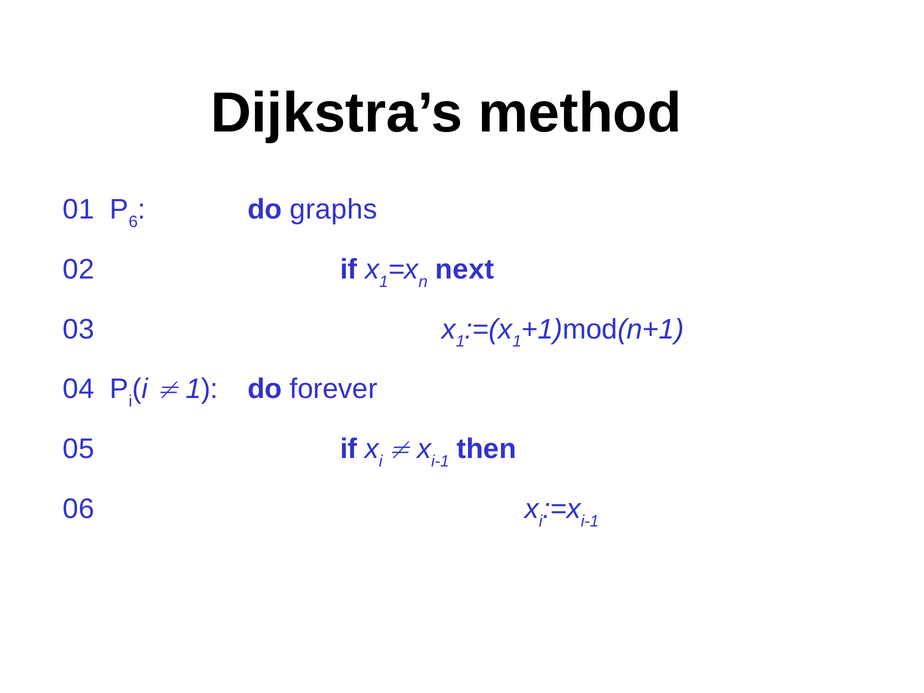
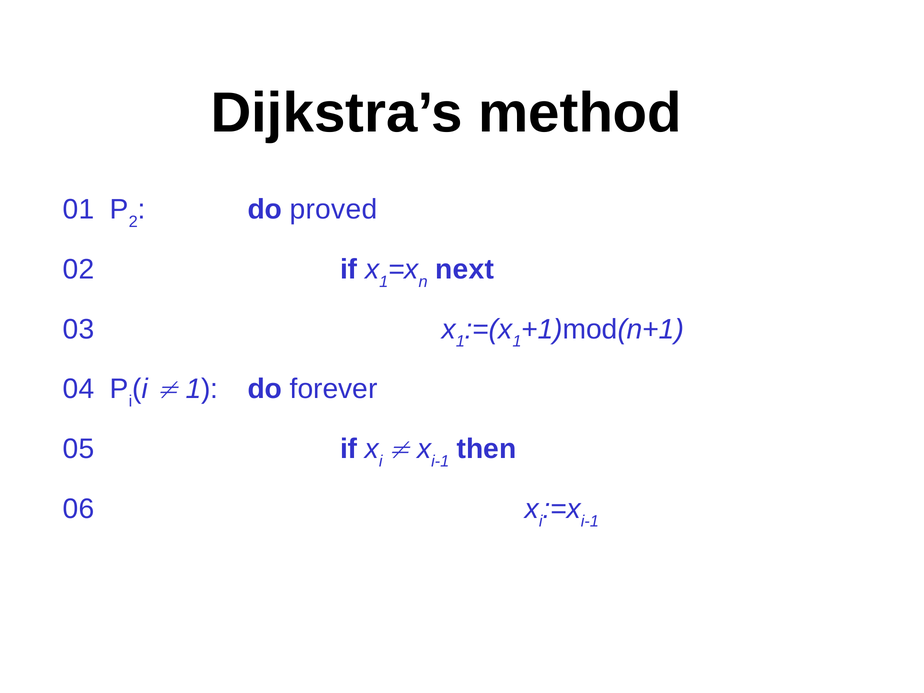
6: 6 -> 2
graphs: graphs -> proved
